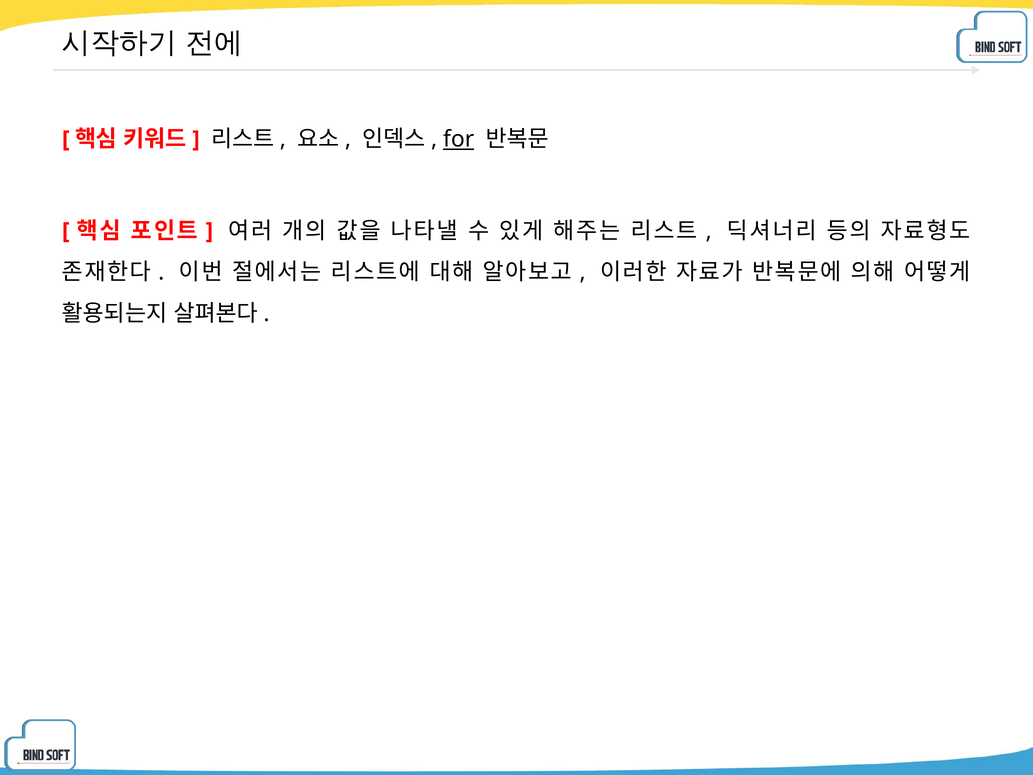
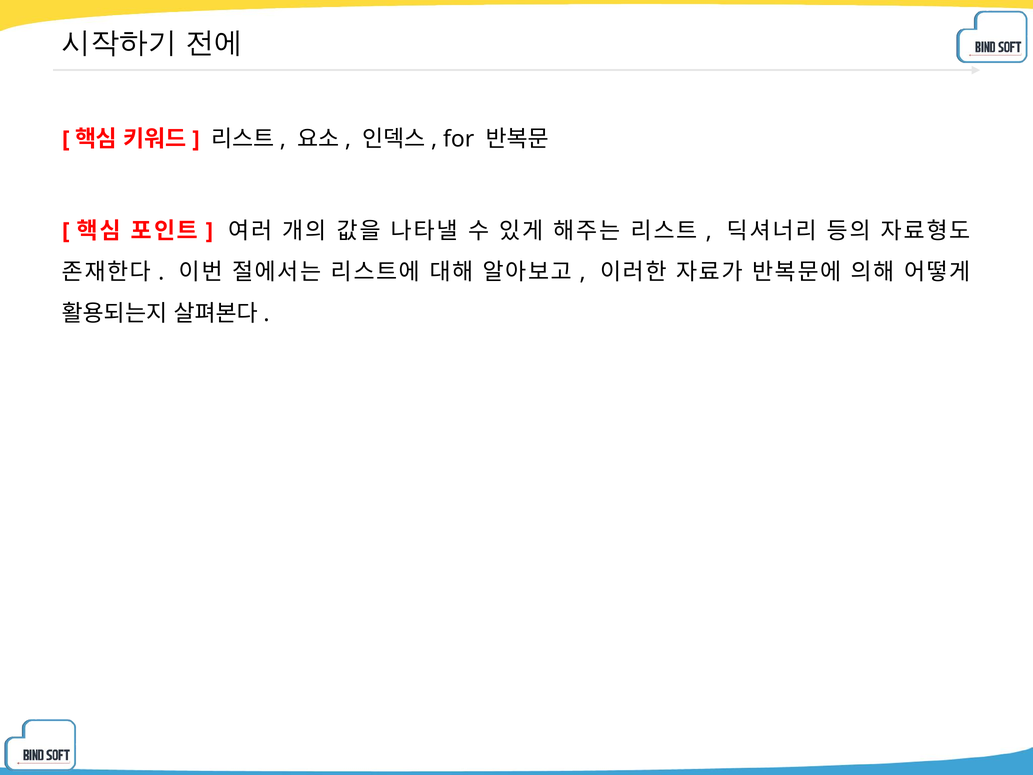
for underline: present -> none
